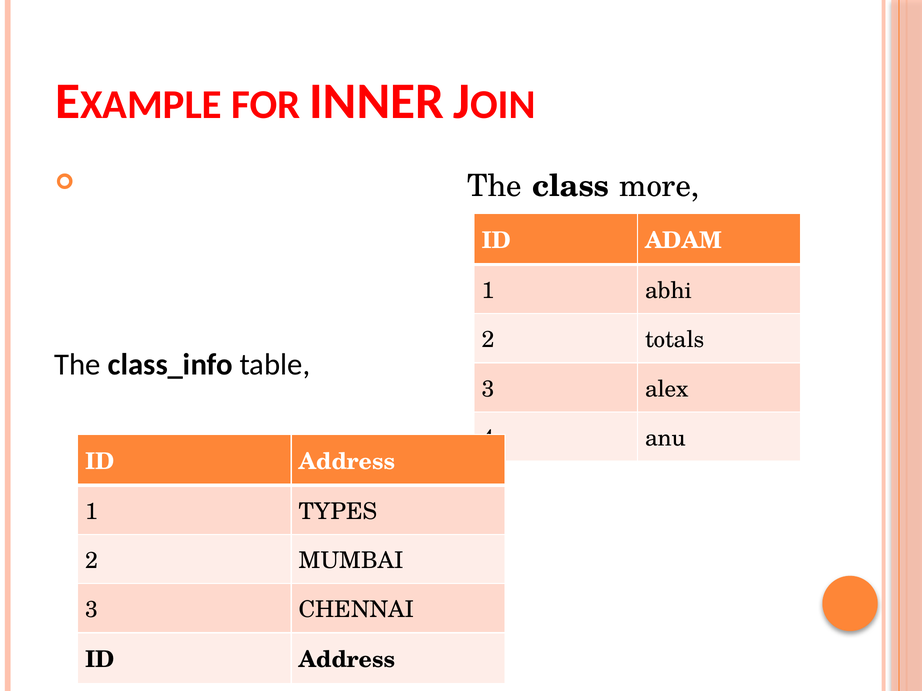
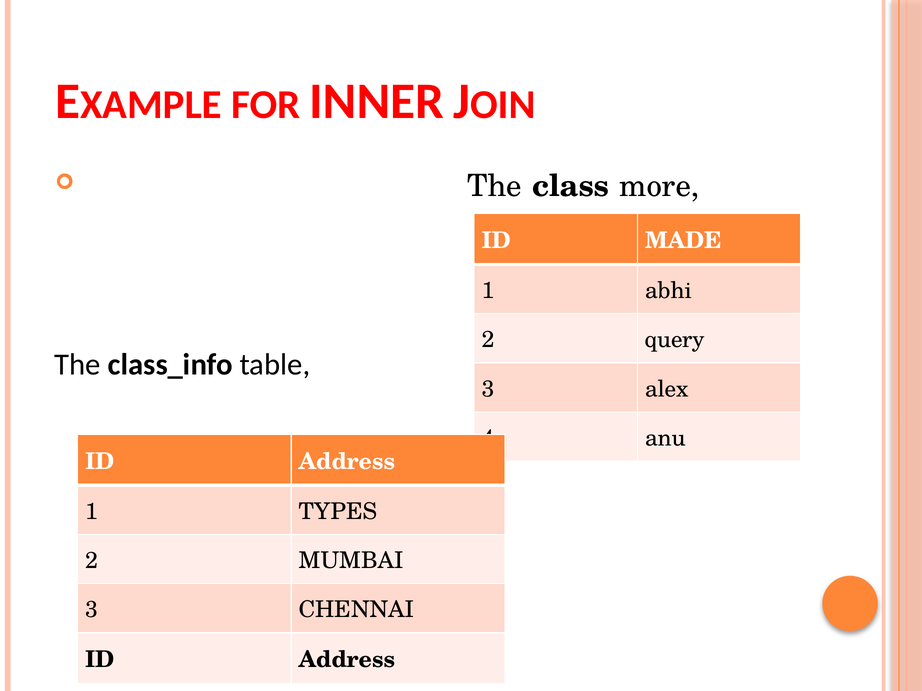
ADAM: ADAM -> MADE
totals: totals -> query
